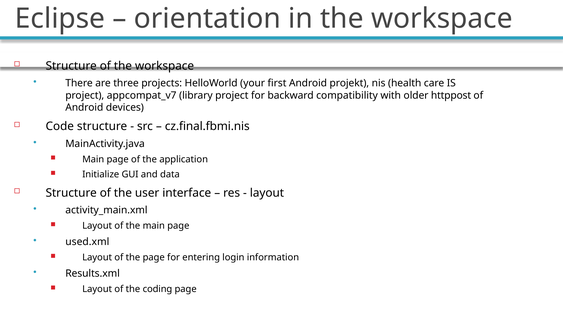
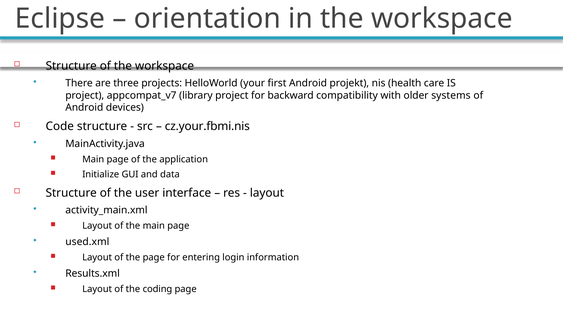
httppost: httppost -> systems
cz.final.fbmi.nis: cz.final.fbmi.nis -> cz.your.fbmi.nis
